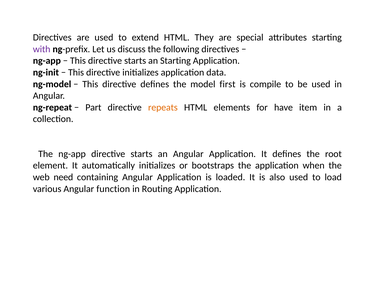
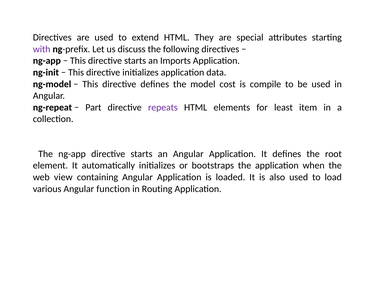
an Starting: Starting -> Imports
first: first -> cost
repeats colour: orange -> purple
have: have -> least
need: need -> view
